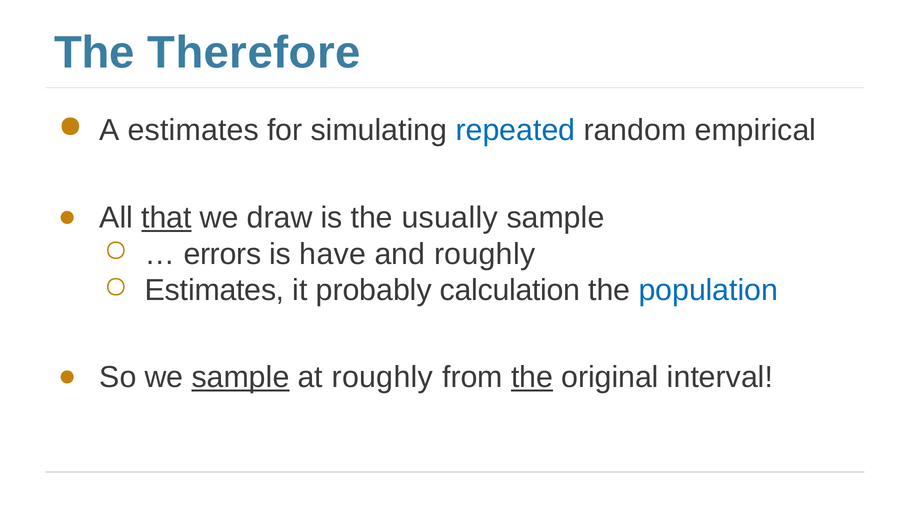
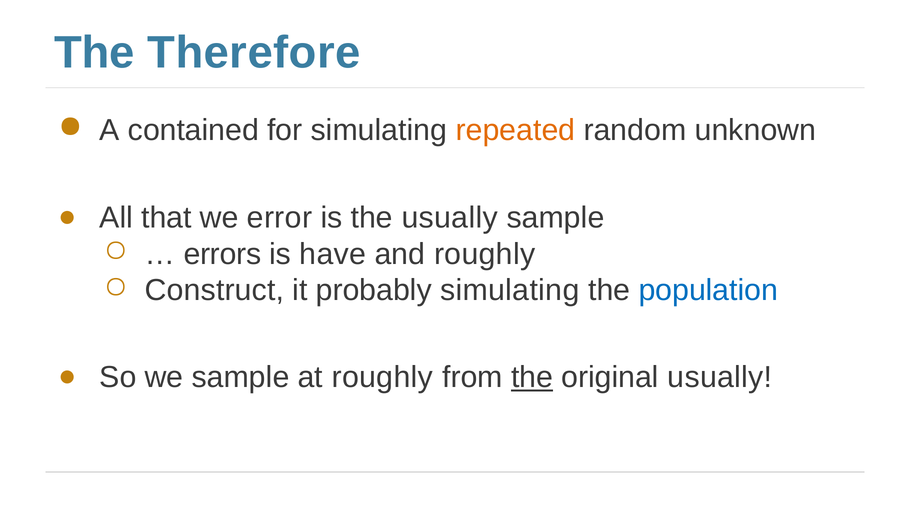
A estimates: estimates -> contained
repeated colour: blue -> orange
empirical: empirical -> unknown
that underline: present -> none
draw: draw -> error
Estimates at (215, 290): Estimates -> Construct
probably calculation: calculation -> simulating
sample at (241, 377) underline: present -> none
original interval: interval -> usually
